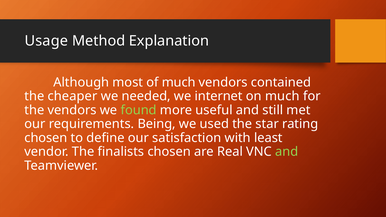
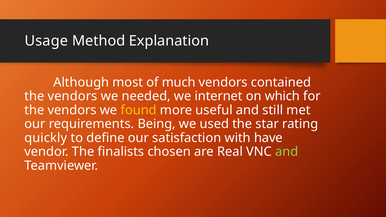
cheaper at (73, 96): cheaper -> vendors
on much: much -> which
found colour: light green -> yellow
chosen at (46, 138): chosen -> quickly
least: least -> have
